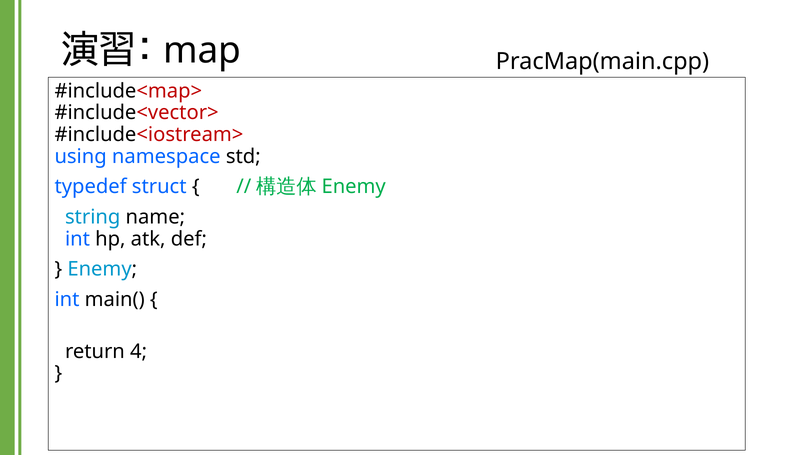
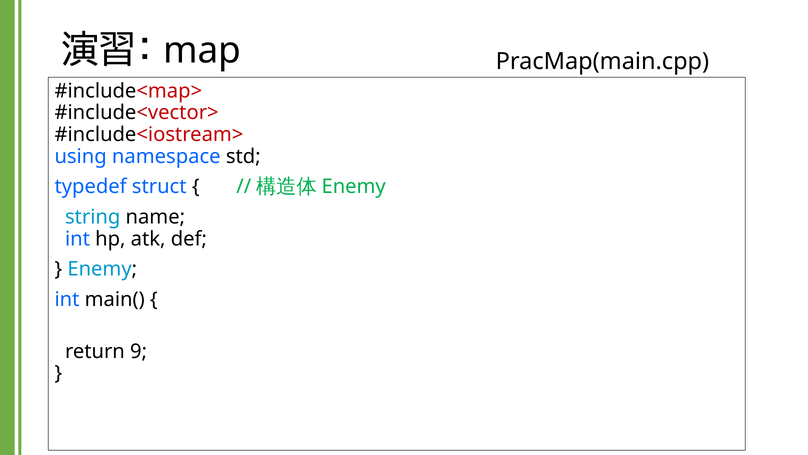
4: 4 -> 9
